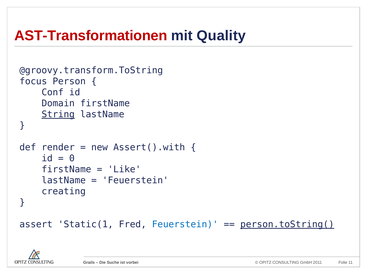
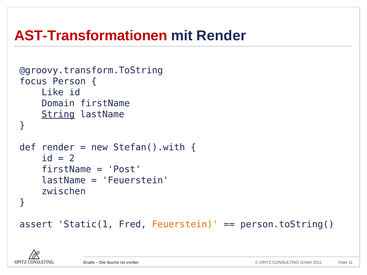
mit Quality: Quality -> Render
Conf: Conf -> Like
Assert().with: Assert().with -> Stefan().with
0: 0 -> 2
Like: Like -> Post
creating: creating -> zwischen
Feuerstein at (185, 225) colour: blue -> orange
person.toString( underline: present -> none
